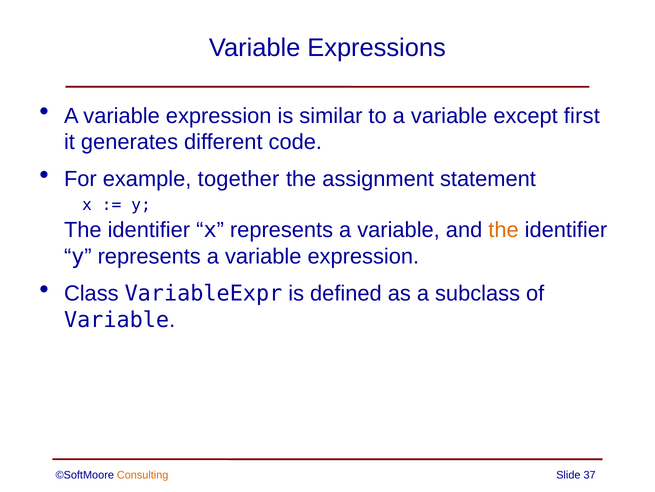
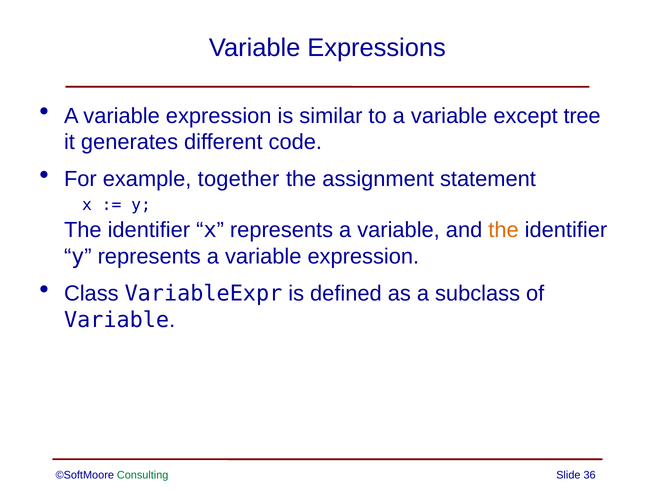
first: first -> tree
Consulting colour: orange -> green
37: 37 -> 36
